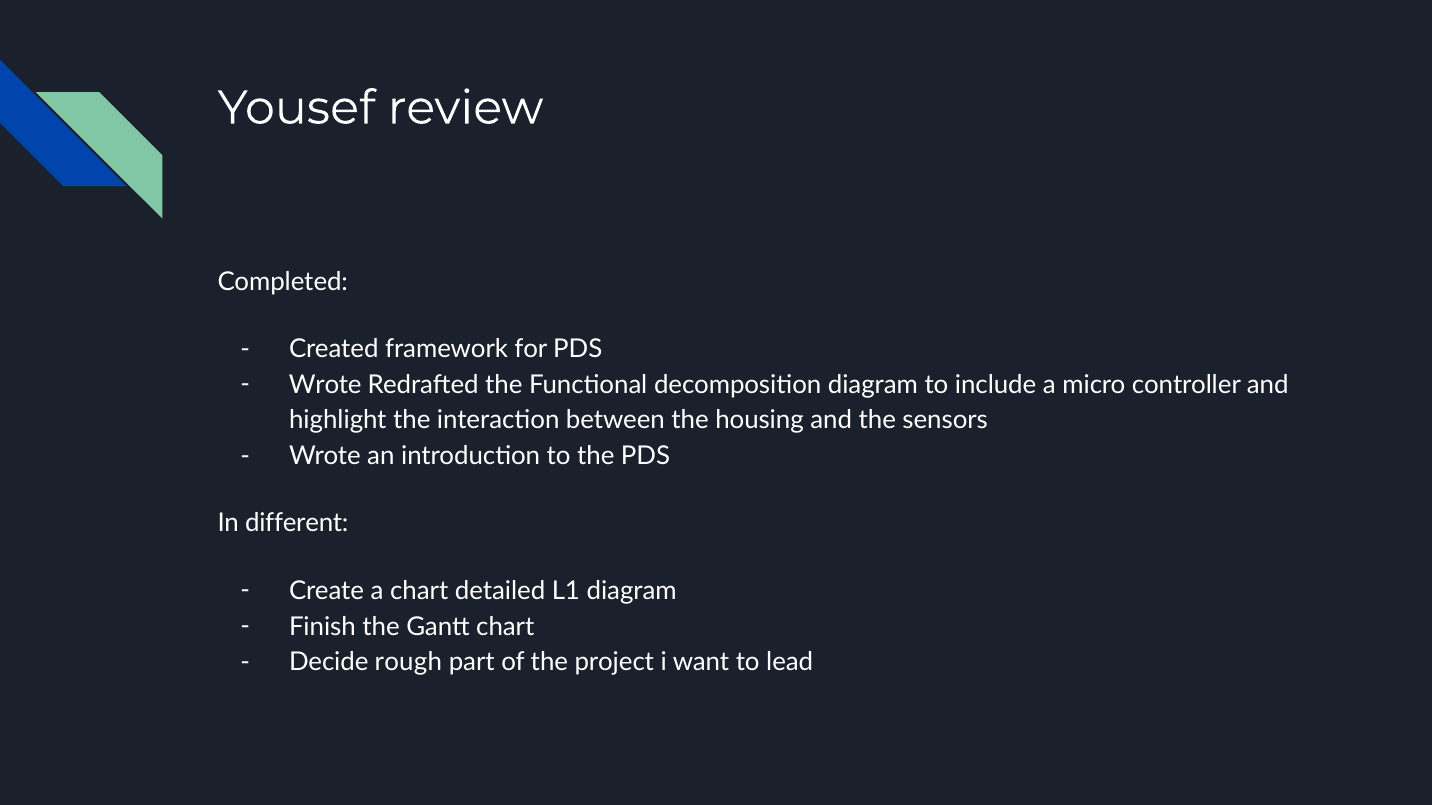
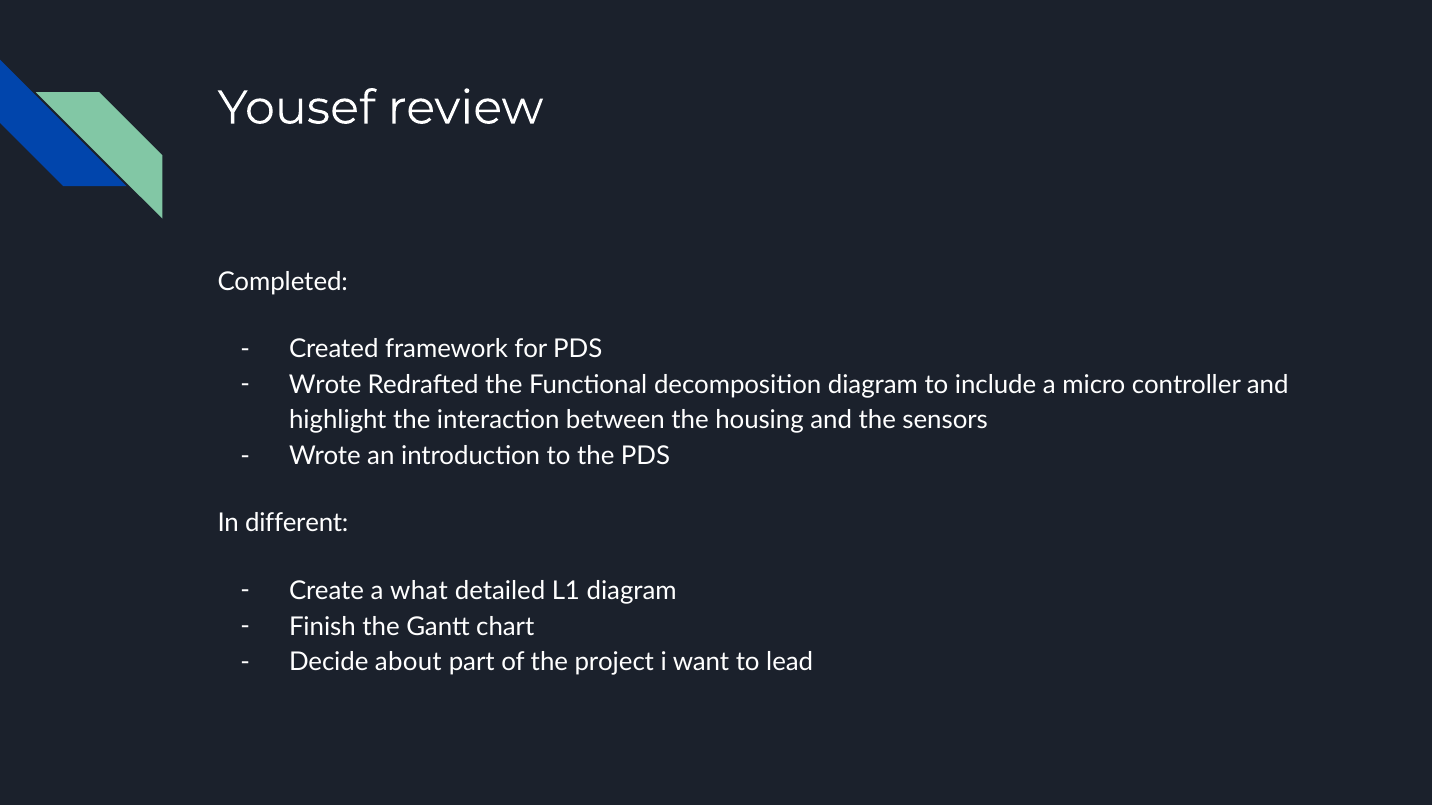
a chart: chart -> what
rough: rough -> about
